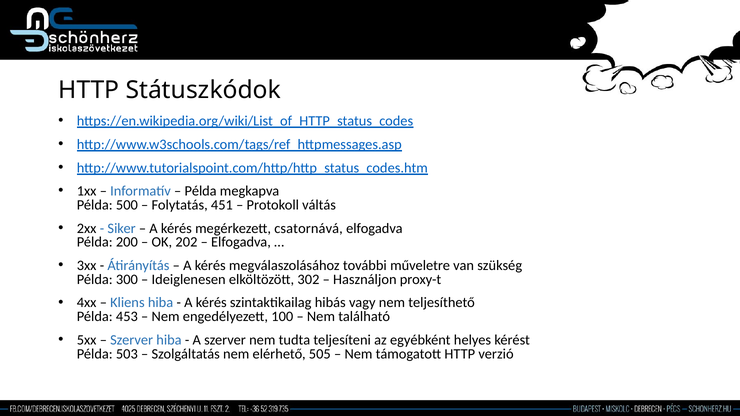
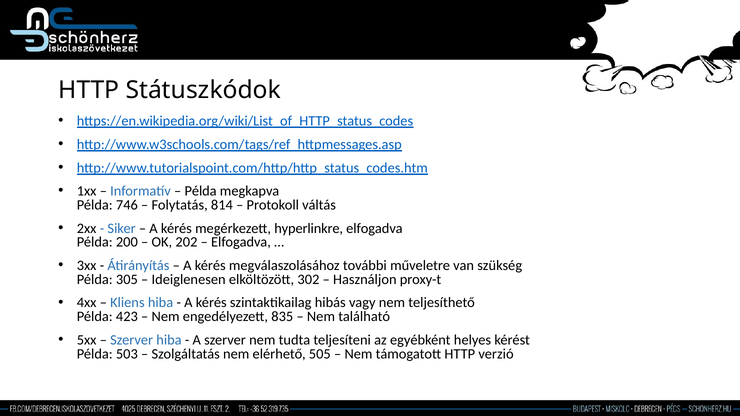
500: 500 -> 746
451: 451 -> 814
csatornává: csatornává -> hyperlinkre
300: 300 -> 305
453: 453 -> 423
100: 100 -> 835
